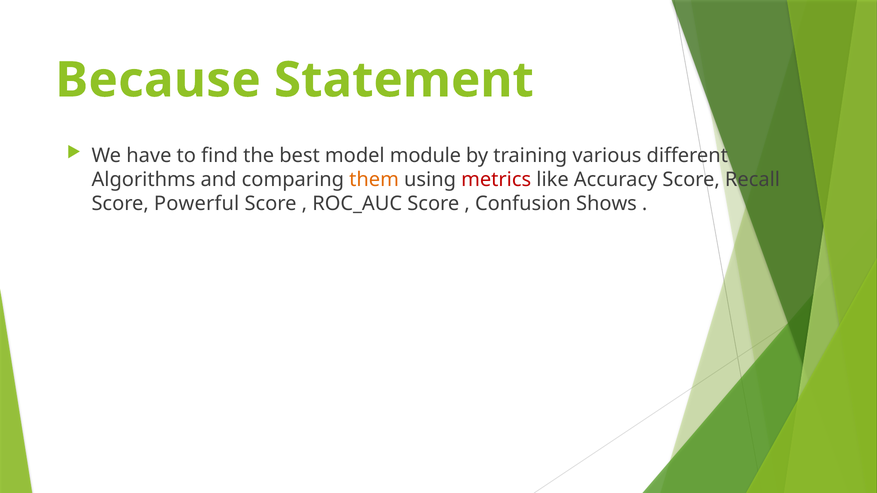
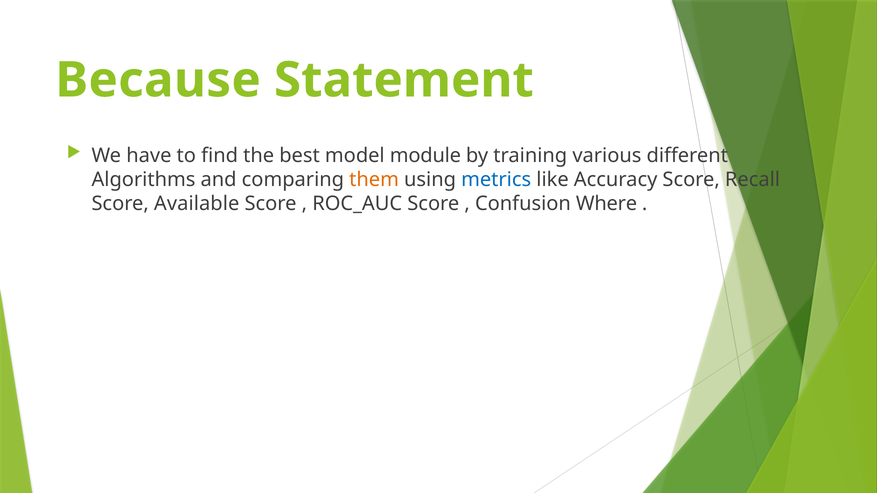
metrics colour: red -> blue
Powerful: Powerful -> Available
Shows: Shows -> Where
